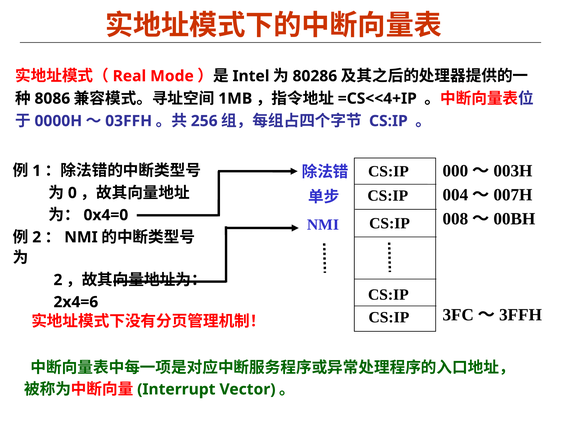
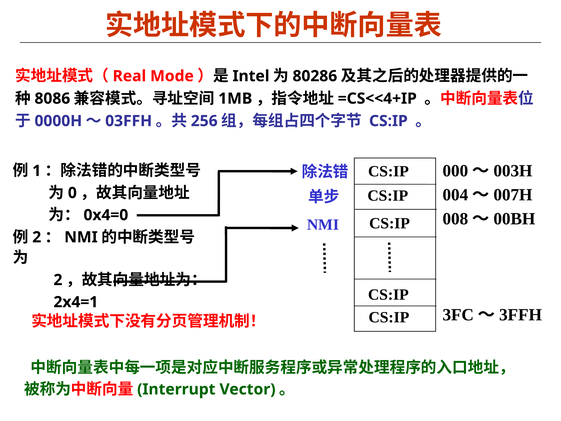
2x4=6: 2x4=6 -> 2x4=1
